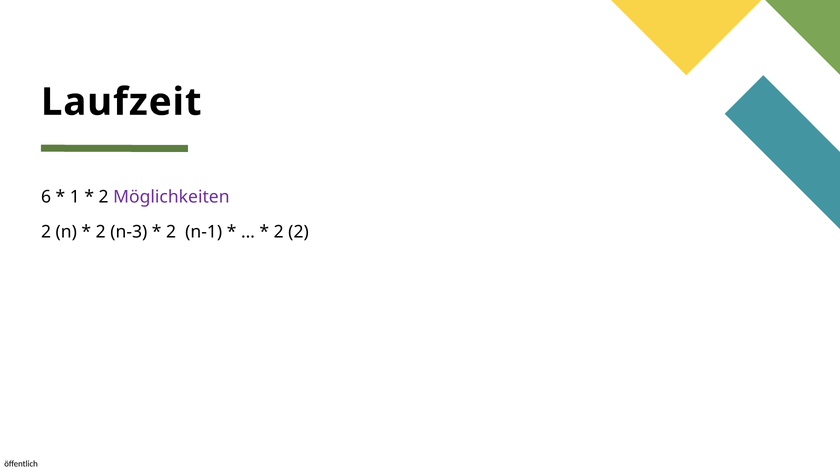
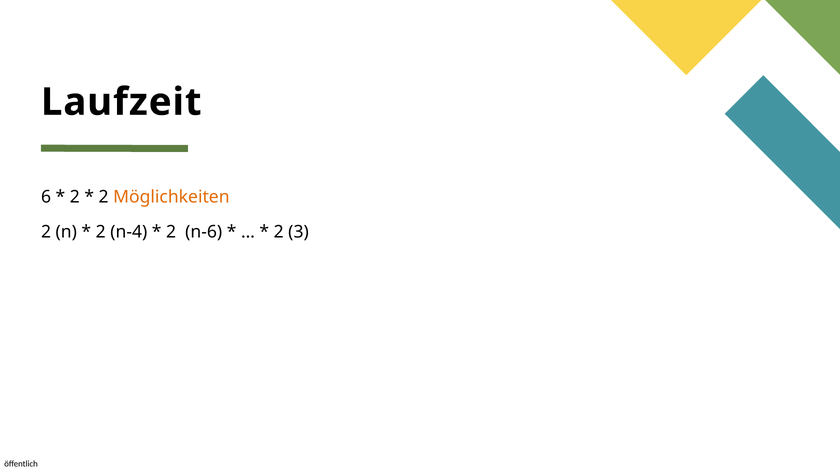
1 at (75, 197): 1 -> 2
Möglichkeiten colour: purple -> orange
n-3: n-3 -> n-4
n-1: n-1 -> n-6
2 2: 2 -> 3
